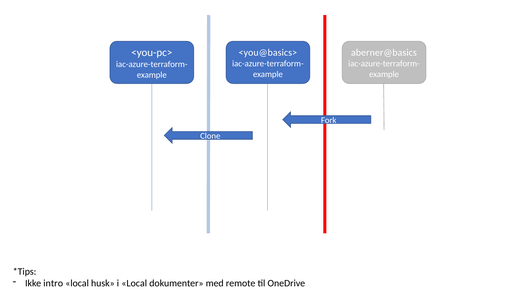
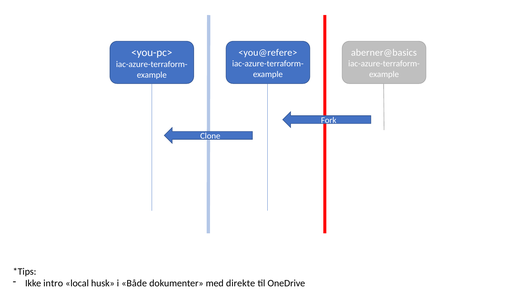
<you@basics>: <you@basics> -> <you@refere>
i Local: Local -> Både
remote: remote -> direkte
